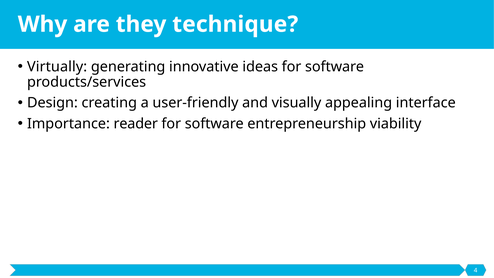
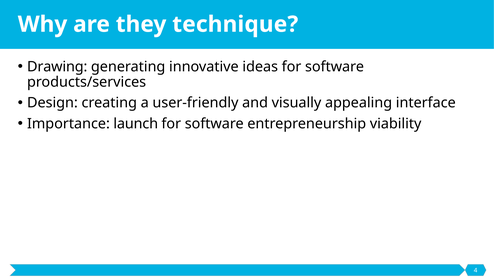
Virtually: Virtually -> Drawing
reader: reader -> launch
